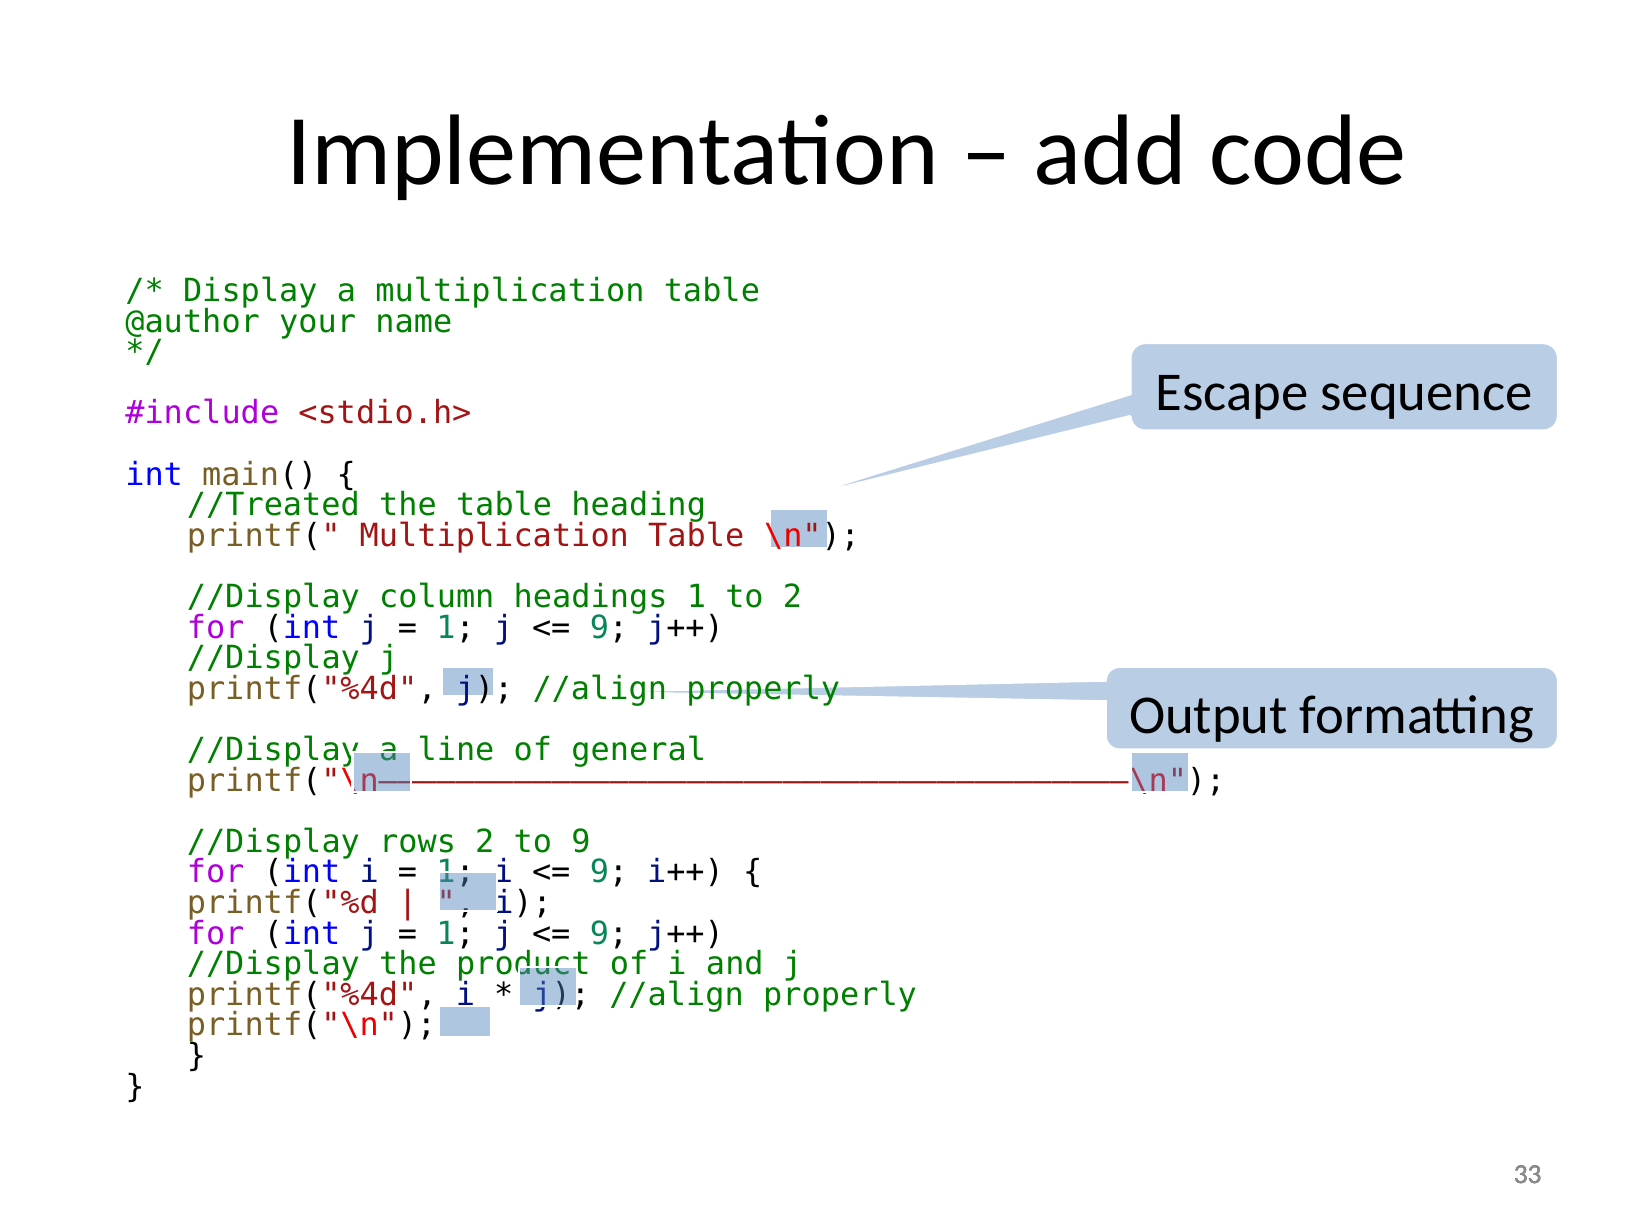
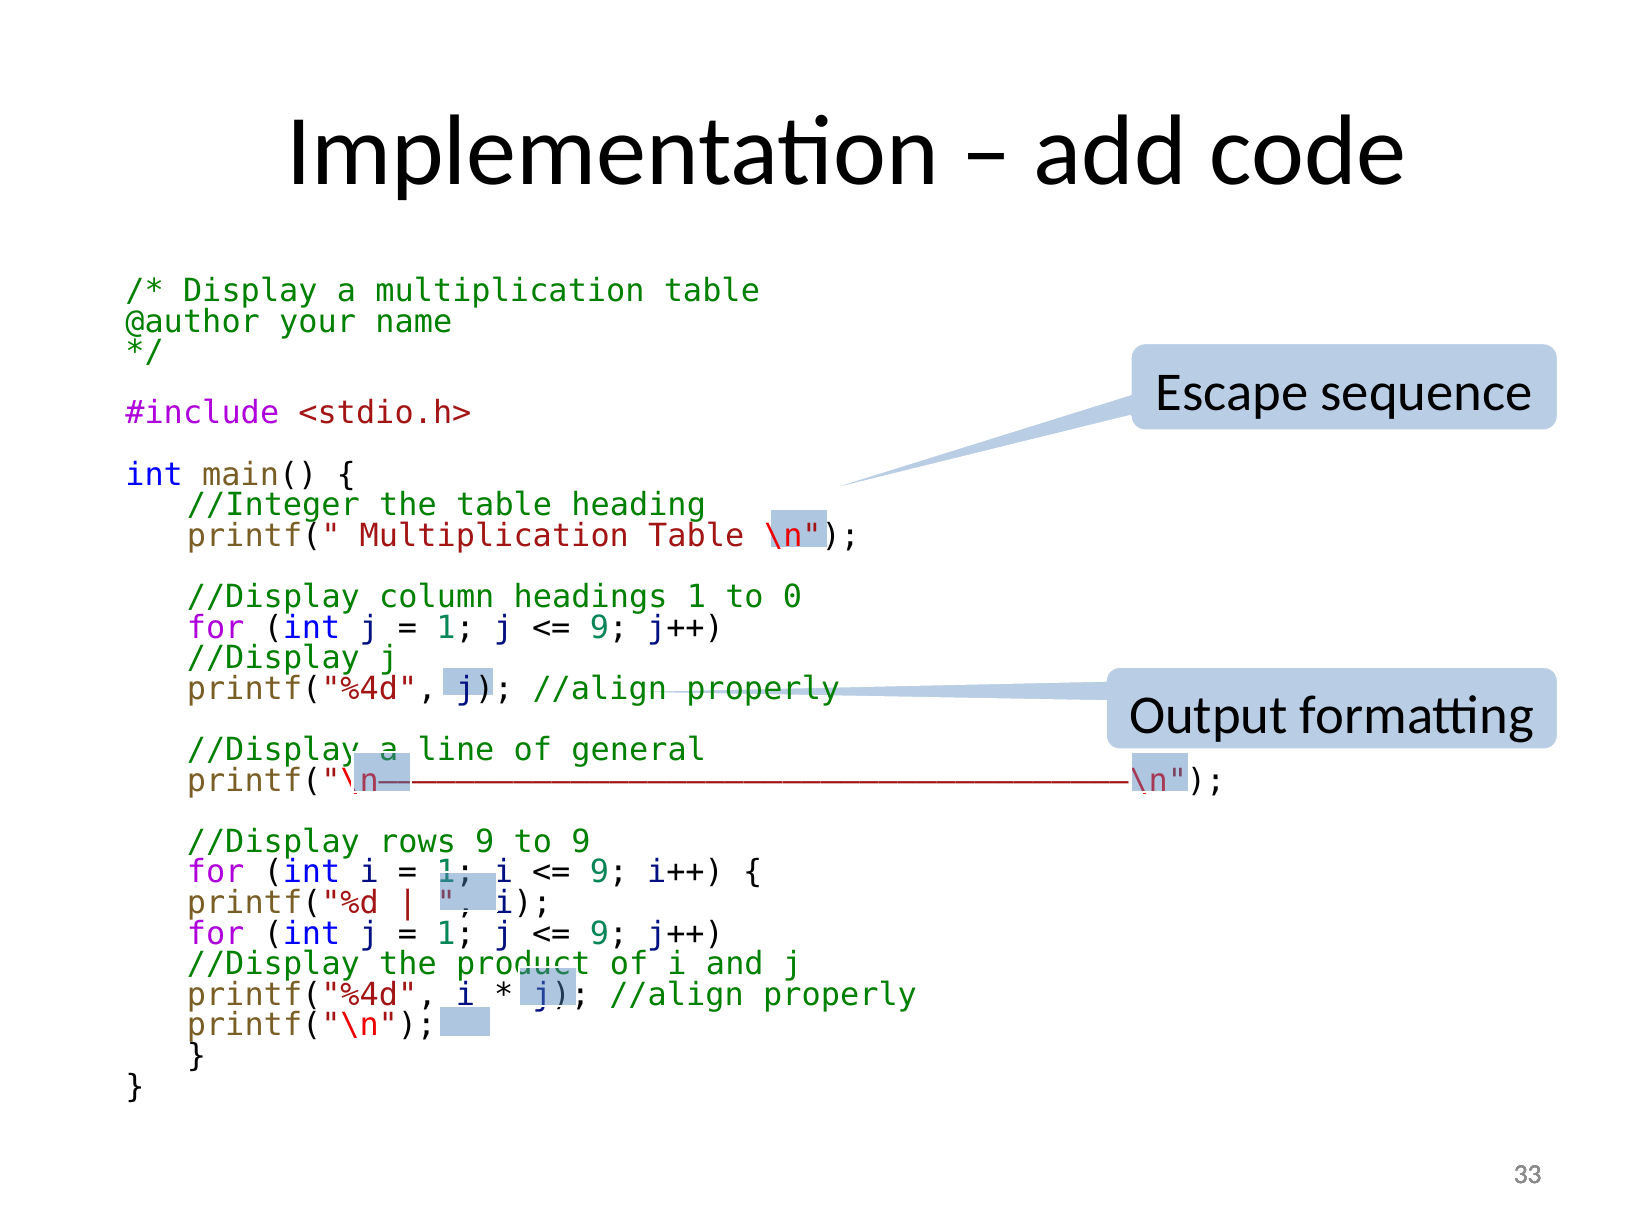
//Treated: //Treated -> //Integer
to 2: 2 -> 0
rows 2: 2 -> 9
